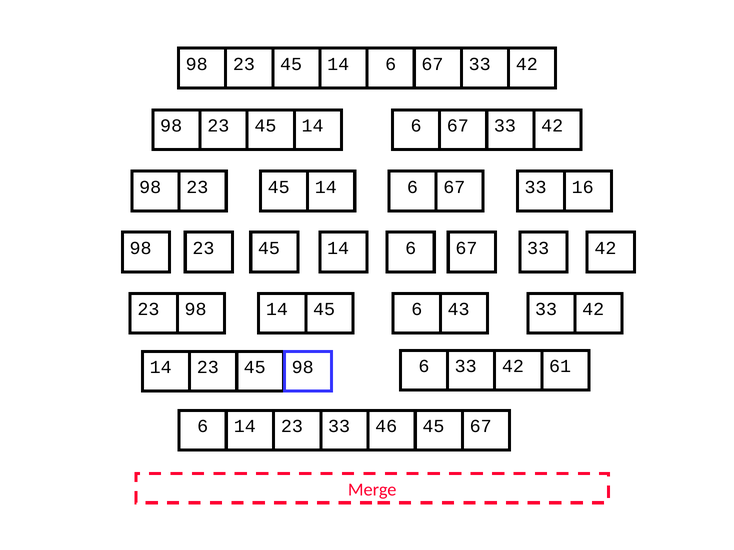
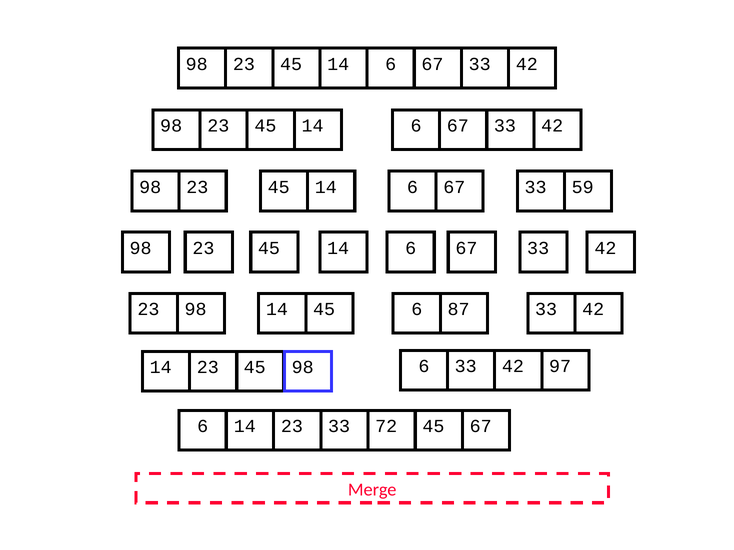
16: 16 -> 59
43: 43 -> 87
61: 61 -> 97
46: 46 -> 72
